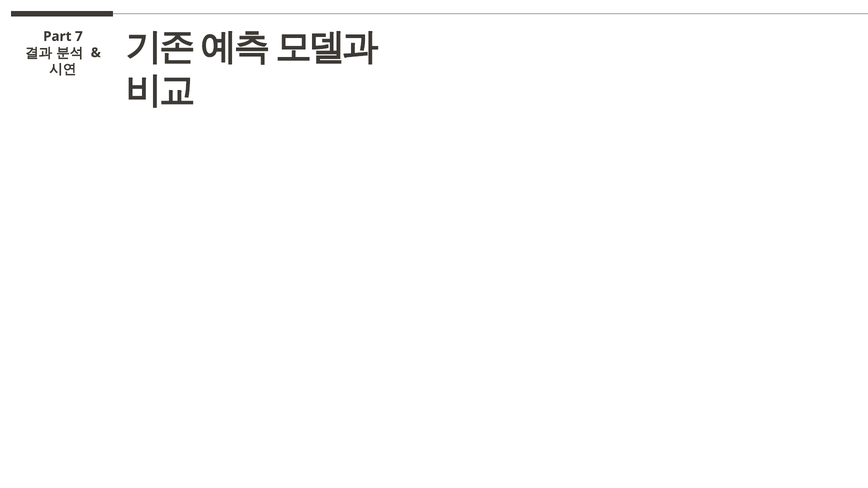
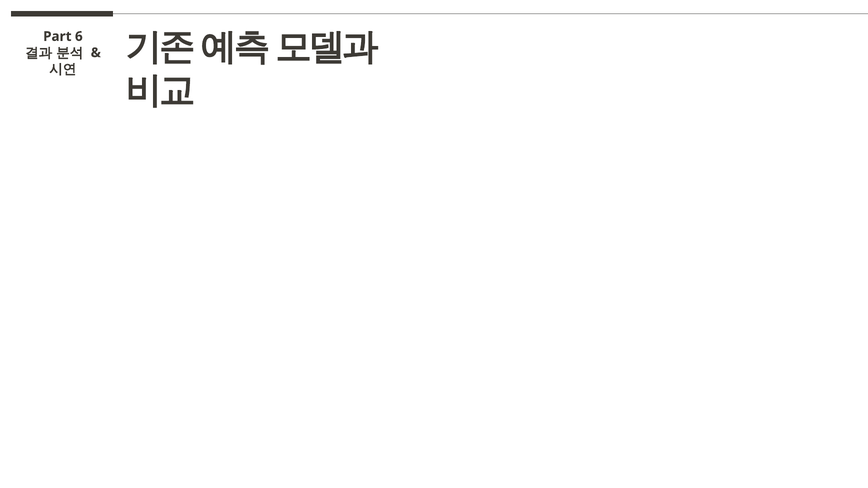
7: 7 -> 6
